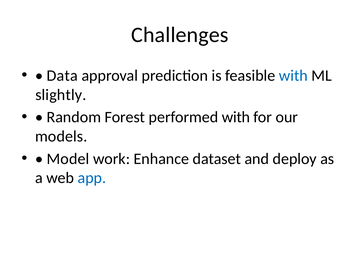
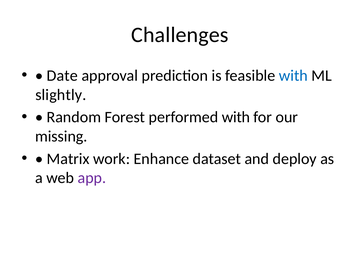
Data: Data -> Date
models: models -> missing
Model: Model -> Matrix
app colour: blue -> purple
